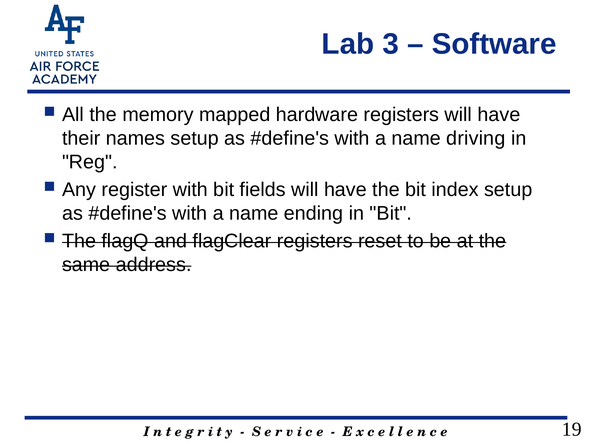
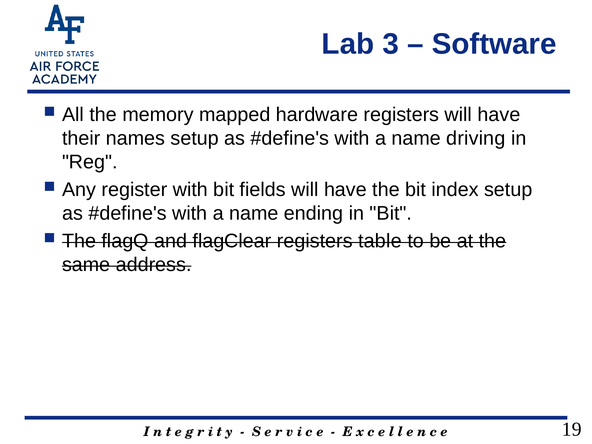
reset: reset -> table
